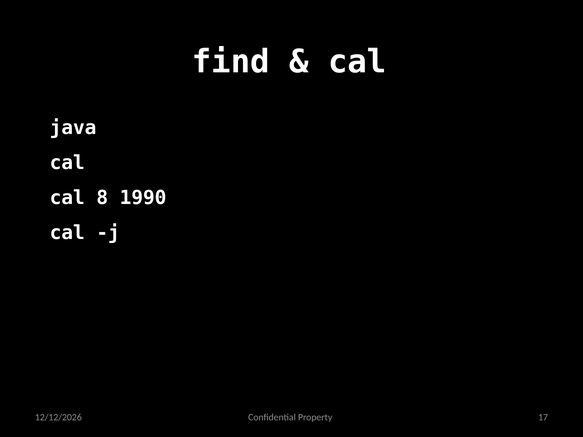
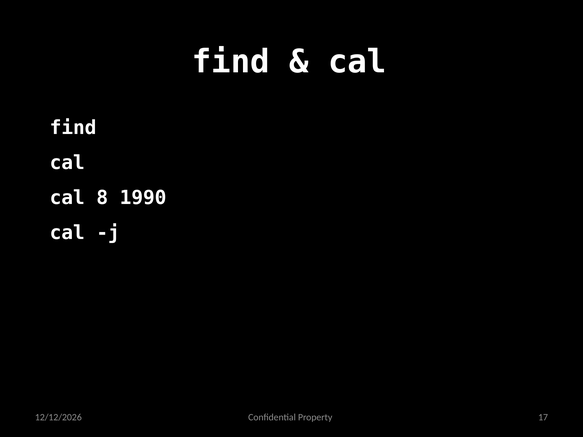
java at (73, 128): java -> find
